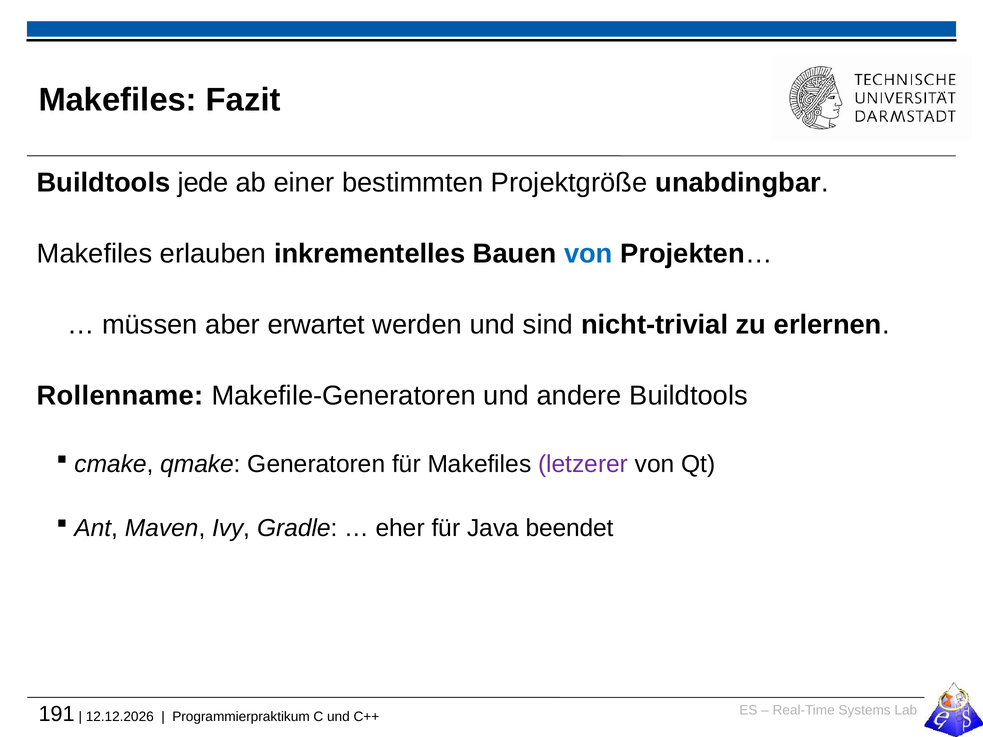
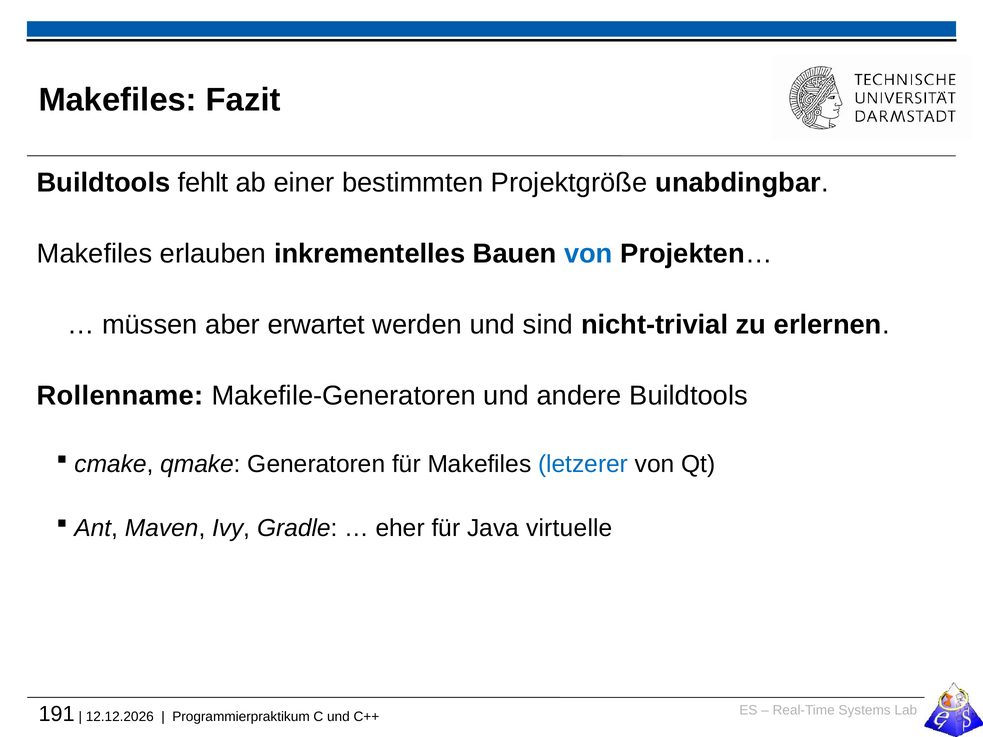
jede: jede -> fehlt
letzerer colour: purple -> blue
beendet: beendet -> virtuelle
